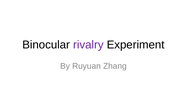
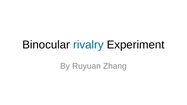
rivalry colour: purple -> blue
